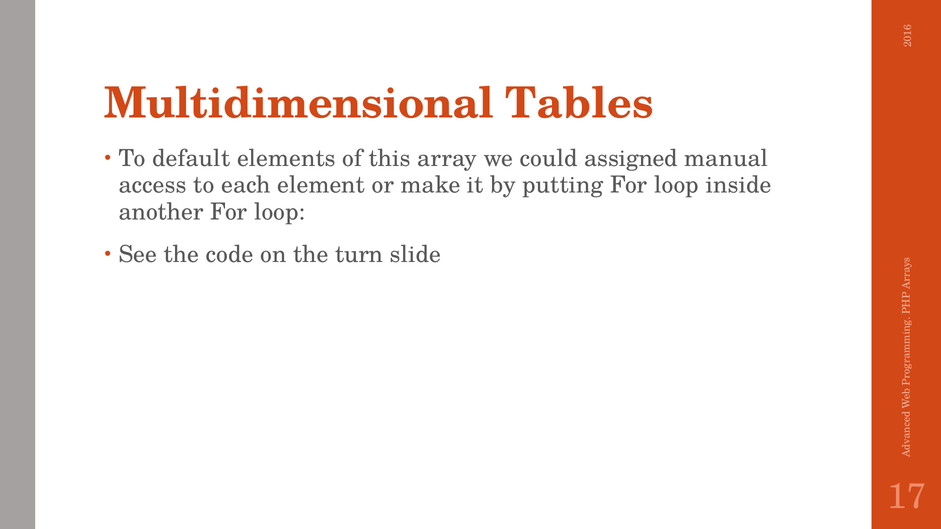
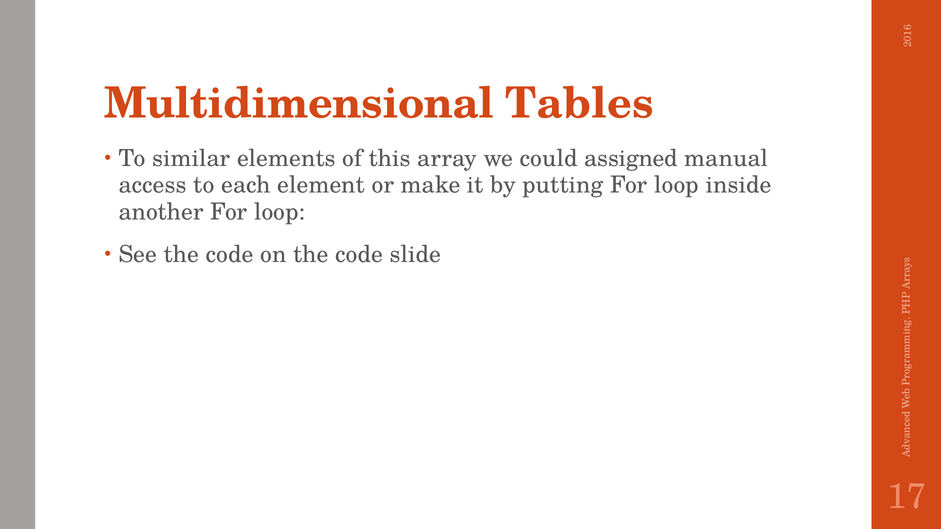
default: default -> similar
on the turn: turn -> code
